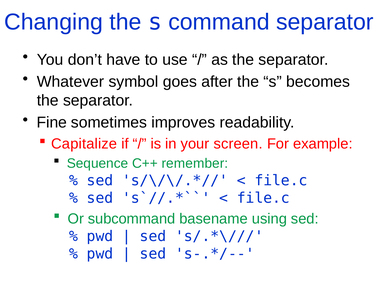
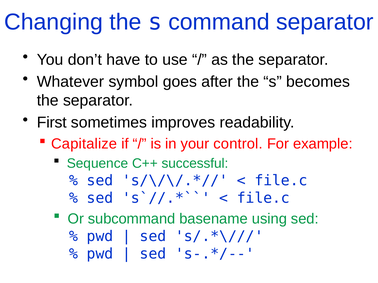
Fine: Fine -> First
screen: screen -> control
remember: remember -> successful
